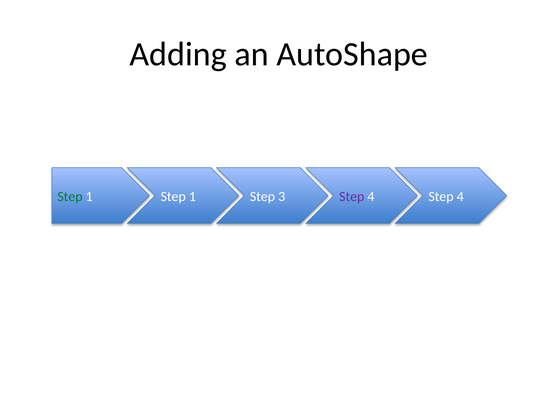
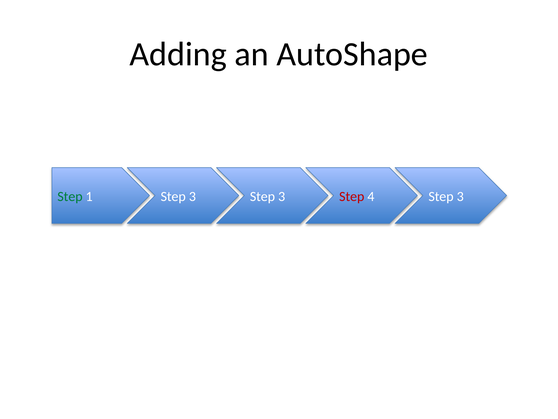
1 Step 1: 1 -> 3
Step at (352, 196) colour: purple -> red
4 Step 4: 4 -> 3
